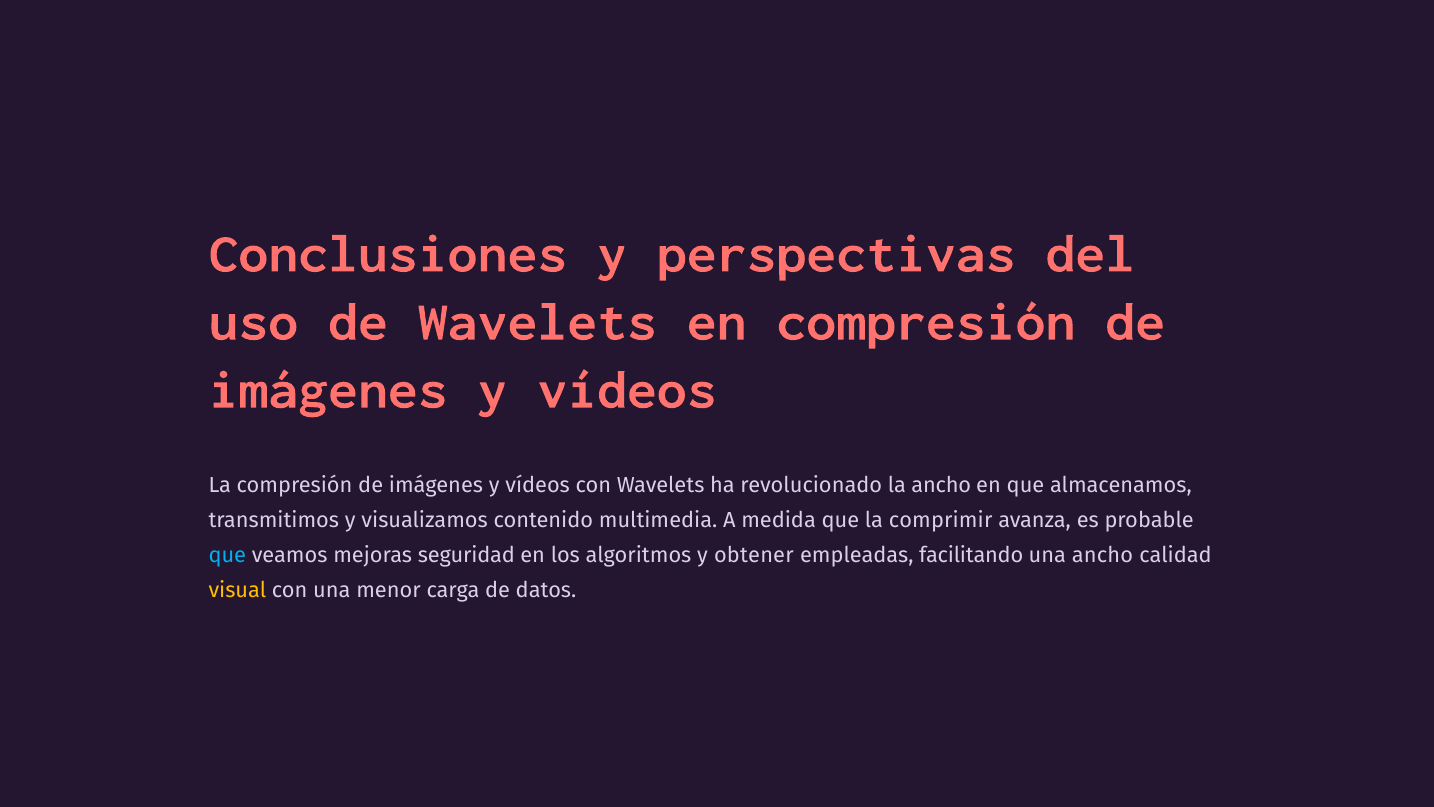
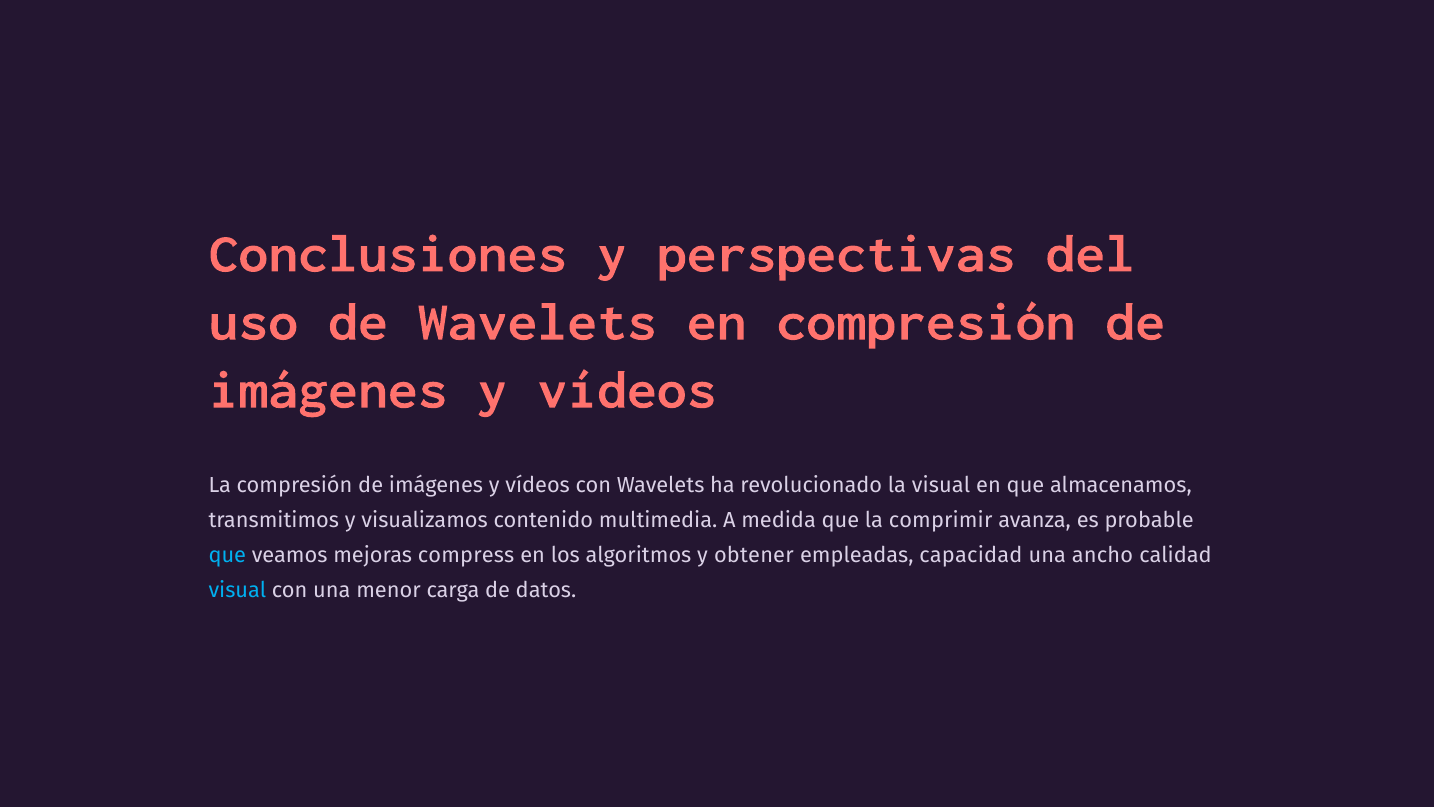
la ancho: ancho -> visual
seguridad: seguridad -> compress
facilitando: facilitando -> capacidad
visual at (237, 590) colour: yellow -> light blue
